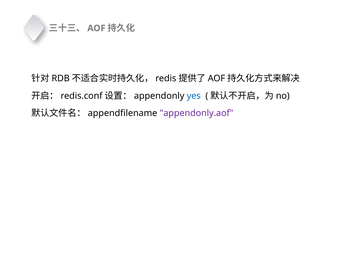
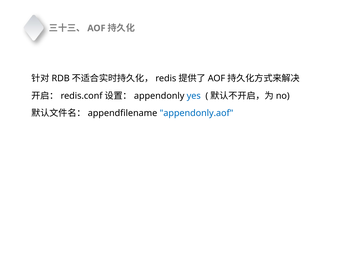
appendonly.aof colour: purple -> blue
